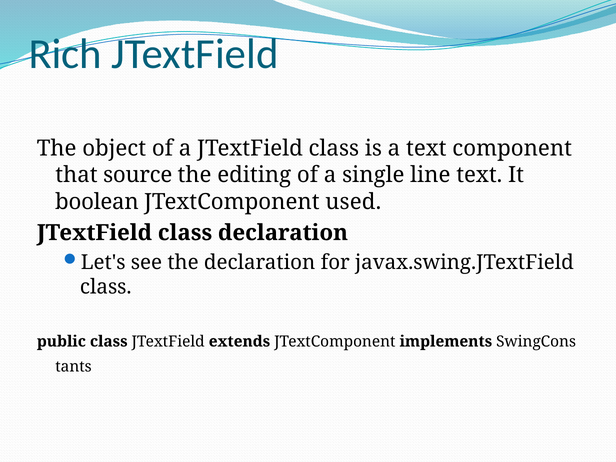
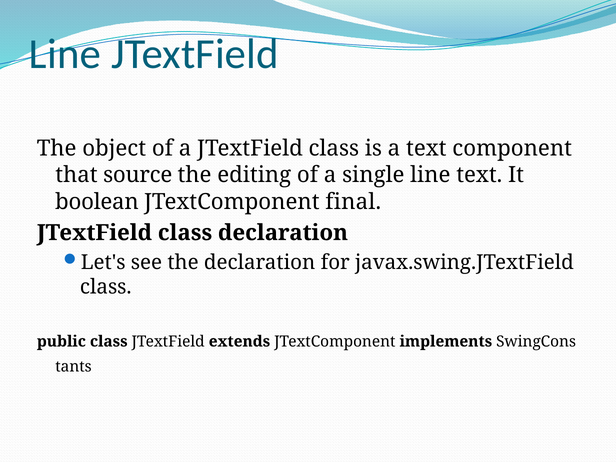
Rich at (65, 54): Rich -> Line
used: used -> final
